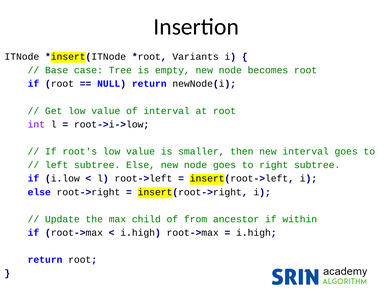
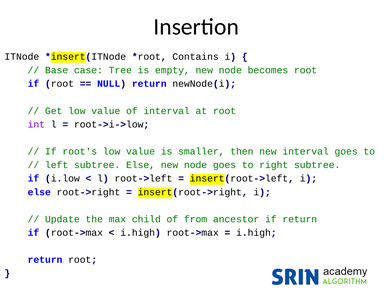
Variants: Variants -> Contains
if within: within -> return
